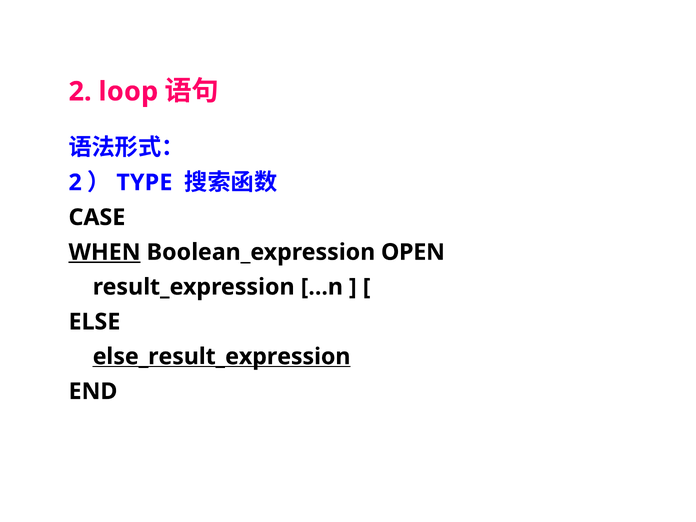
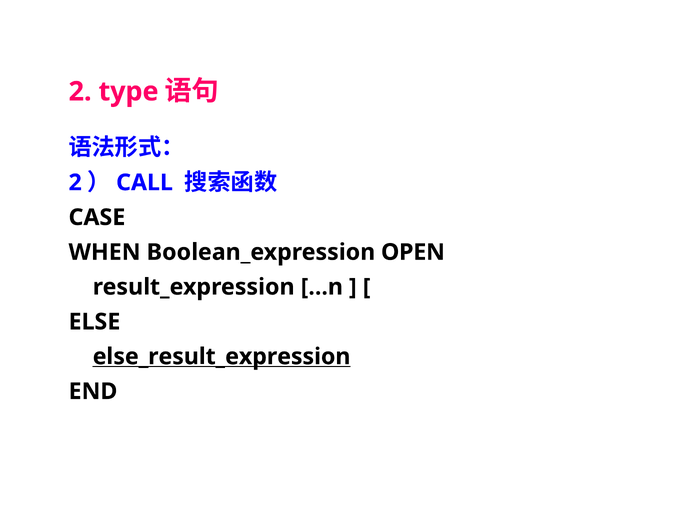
loop: loop -> type
TYPE: TYPE -> CALL
WHEN underline: present -> none
